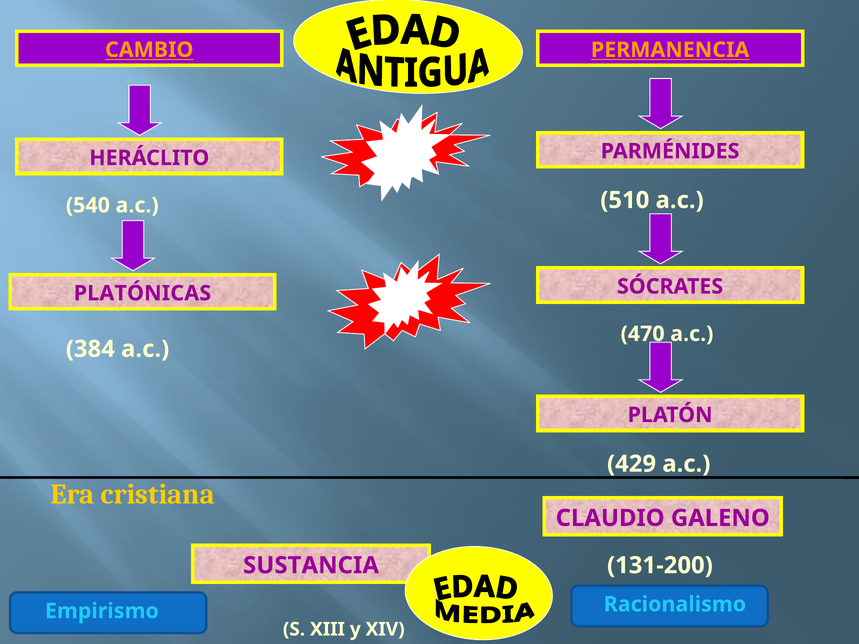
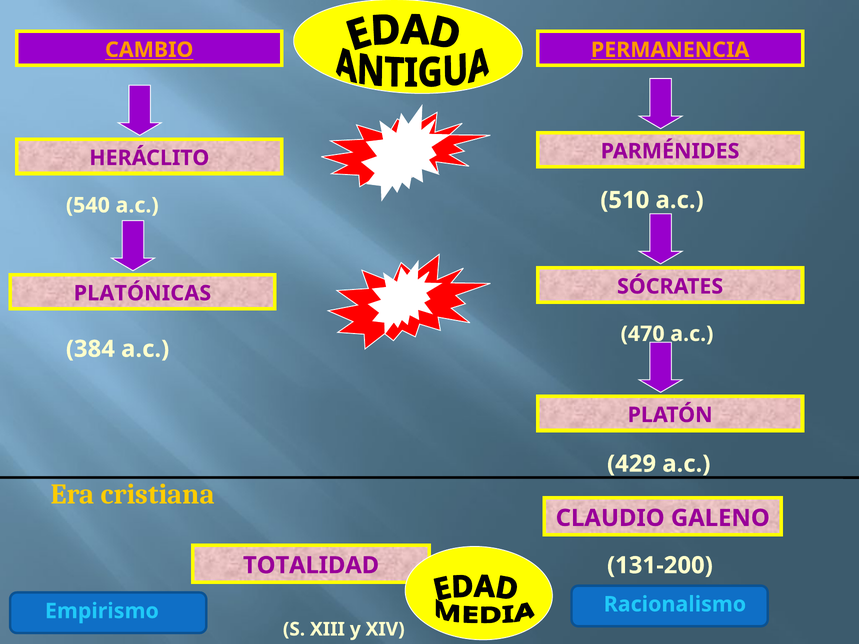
SUSTANCIA: SUSTANCIA -> TOTALIDAD
